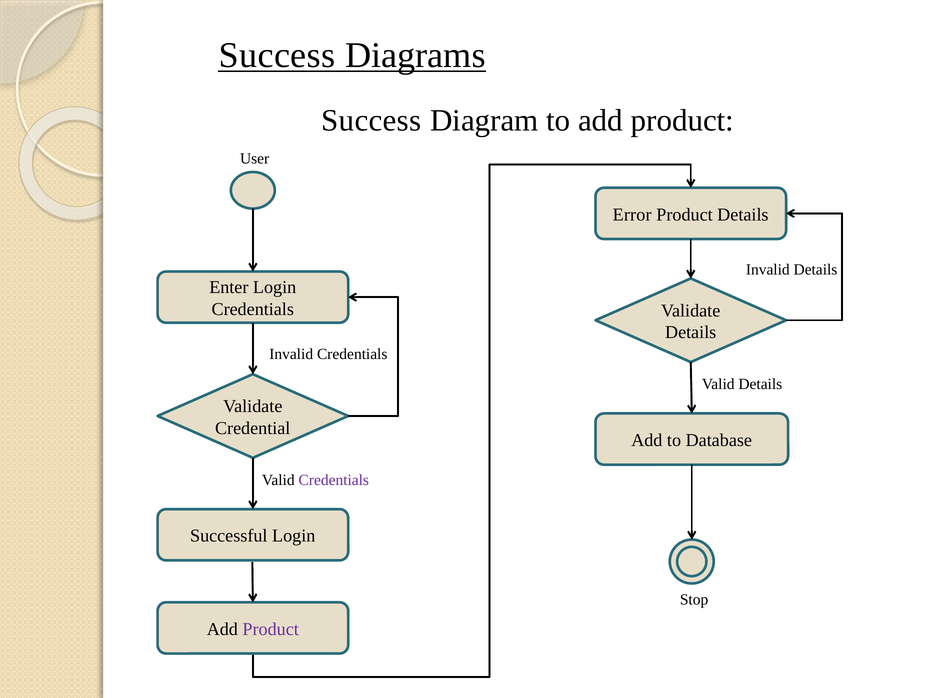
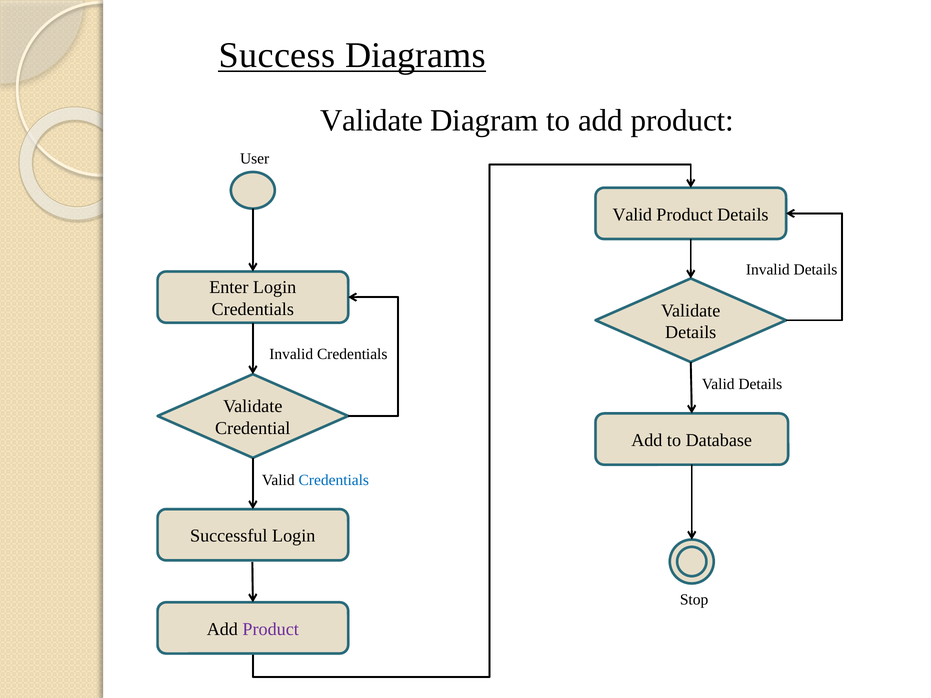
Success at (371, 120): Success -> Validate
Error at (632, 215): Error -> Valid
Credentials at (334, 480) colour: purple -> blue
